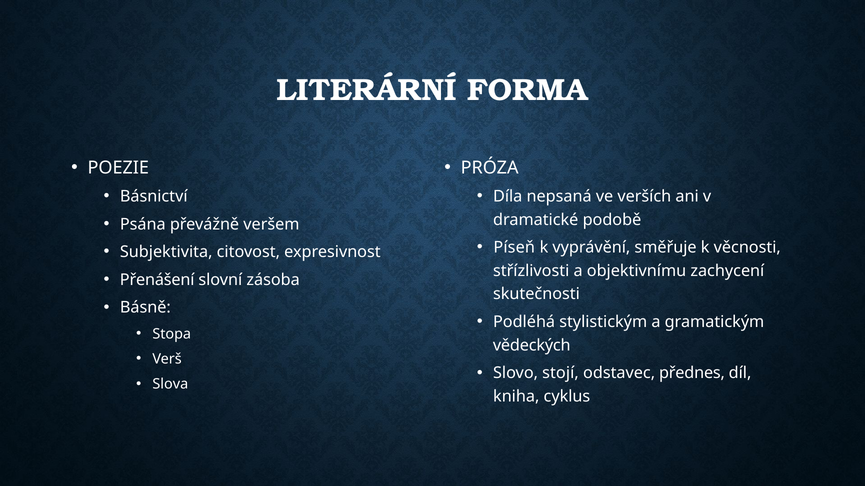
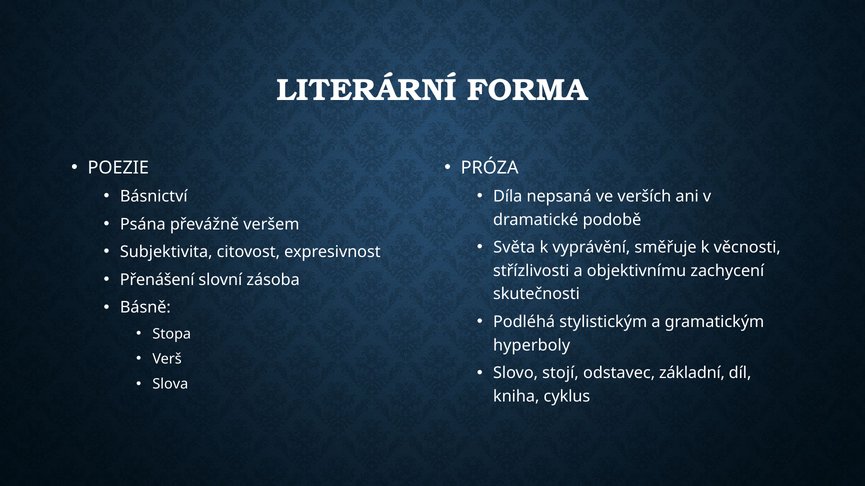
Píseň: Píseň -> Světa
vědeckých: vědeckých -> hyperboly
přednes: přednes -> základní
